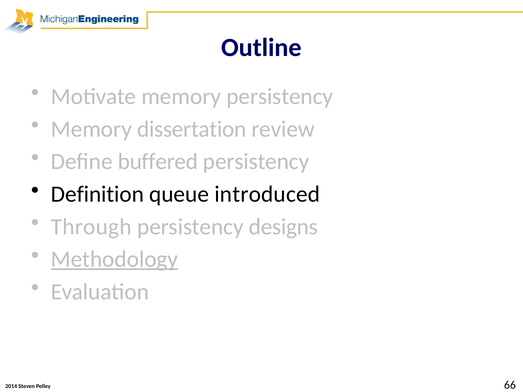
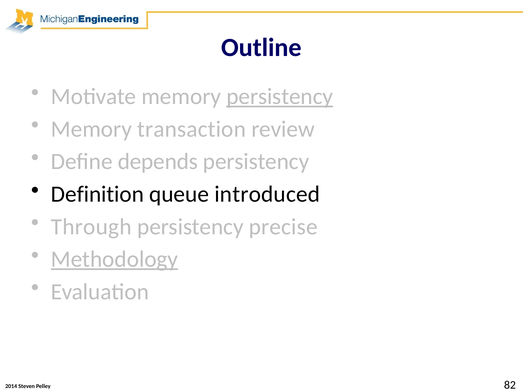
persistency at (280, 97) underline: none -> present
dissertation: dissertation -> transaction
buffered: buffered -> depends
designs: designs -> precise
66: 66 -> 82
